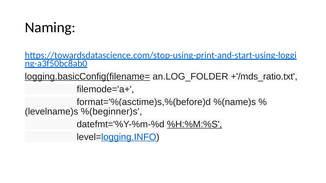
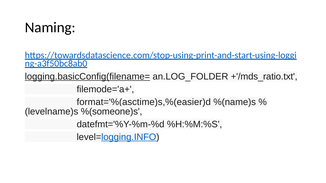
format='%(asctime)s,%(before)d: format='%(asctime)s,%(before)d -> format='%(asctime)s,%(easier)d
%(beginner)s: %(beginner)s -> %(someone)s
%H:%M:%S underline: present -> none
